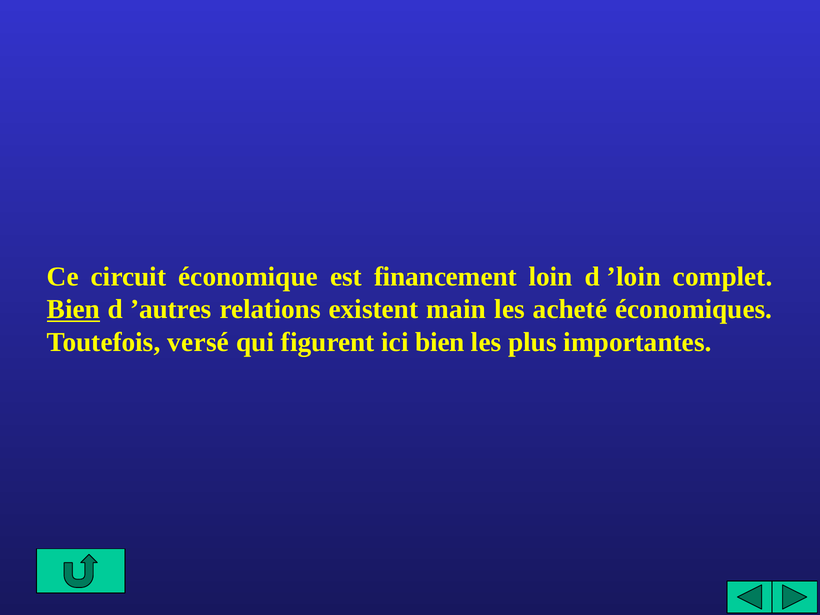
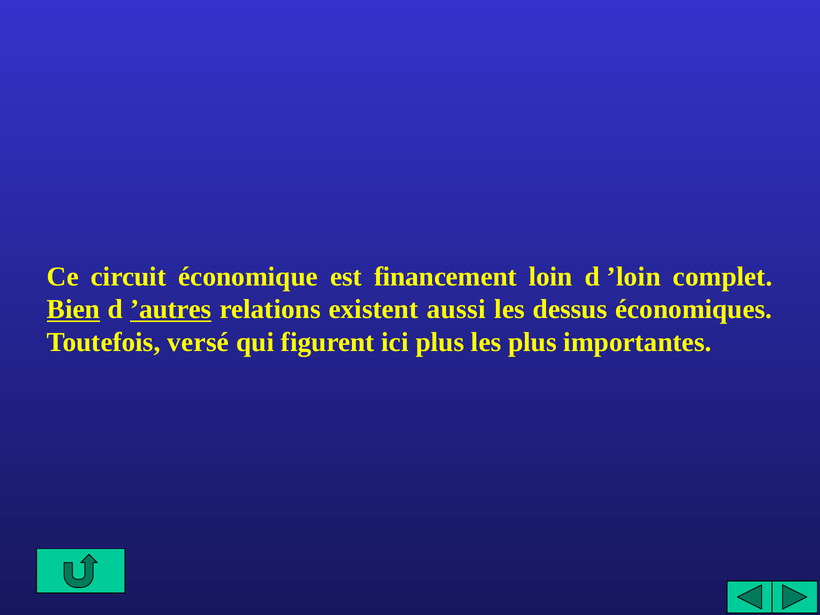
’autres underline: none -> present
main: main -> aussi
acheté: acheté -> dessus
ici bien: bien -> plus
